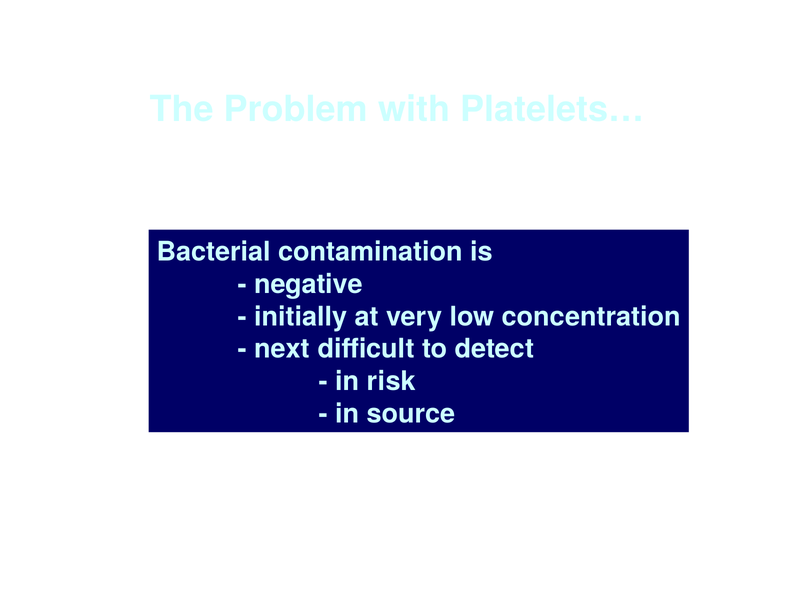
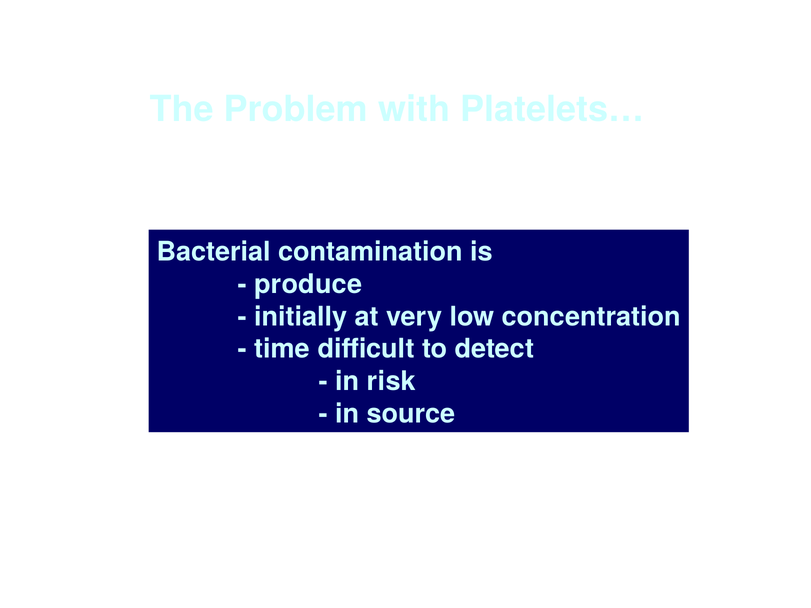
negative: negative -> produce
next: next -> time
